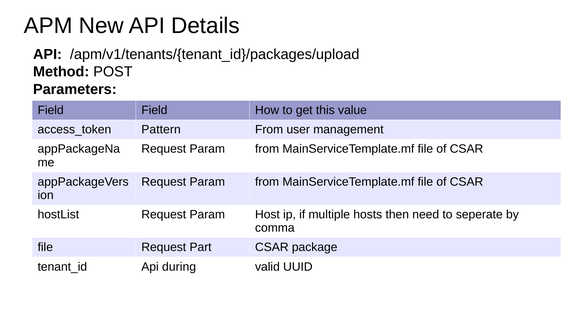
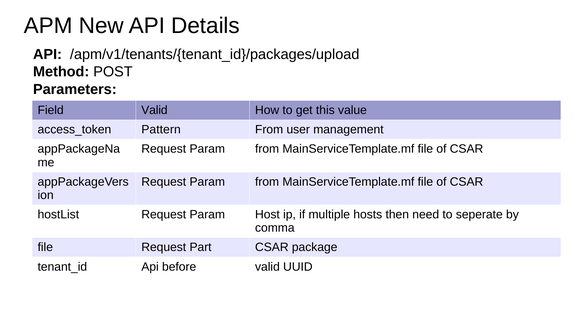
Field Field: Field -> Valid
during: during -> before
